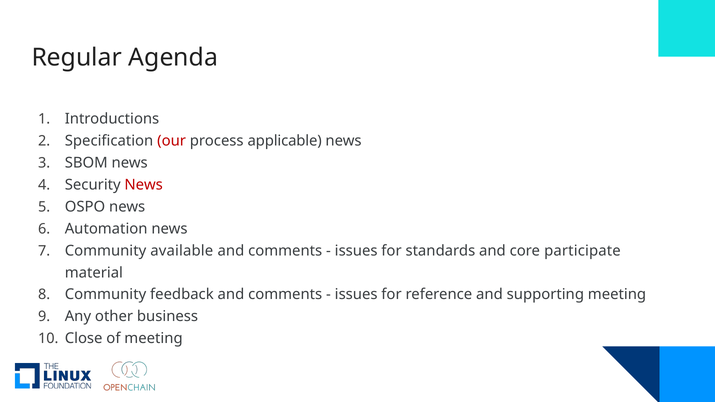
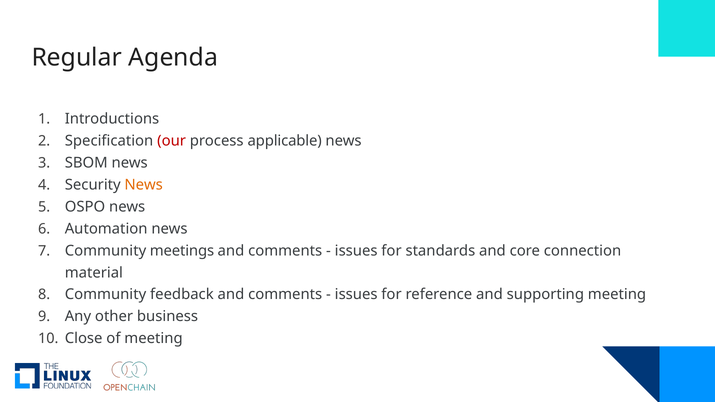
News at (144, 185) colour: red -> orange
available: available -> meetings
participate: participate -> connection
